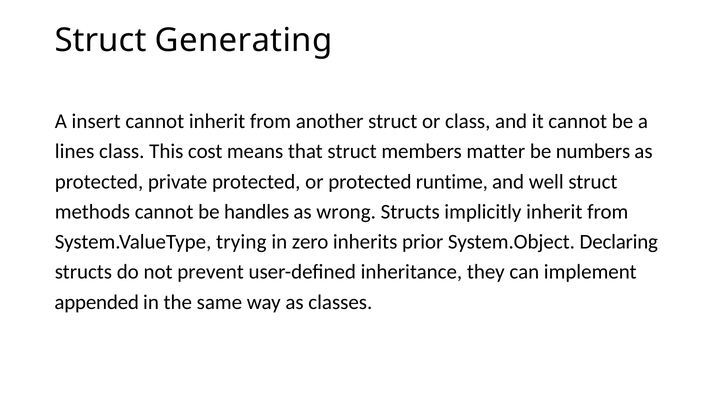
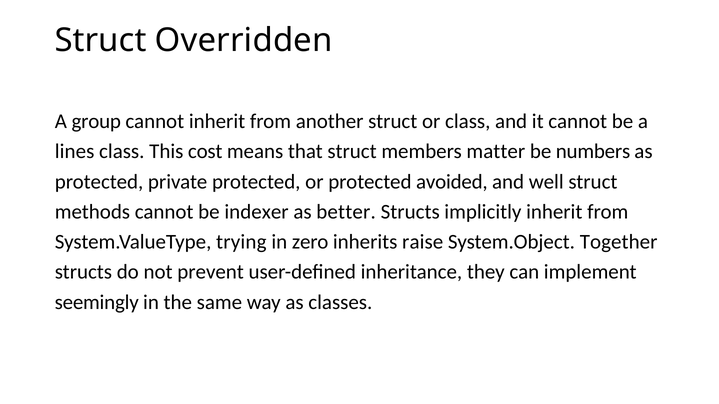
Generating: Generating -> Overridden
insert: insert -> group
runtime: runtime -> avoided
handles: handles -> indexer
wrong: wrong -> better
prior: prior -> raise
Declaring: Declaring -> Together
appended: appended -> seemingly
